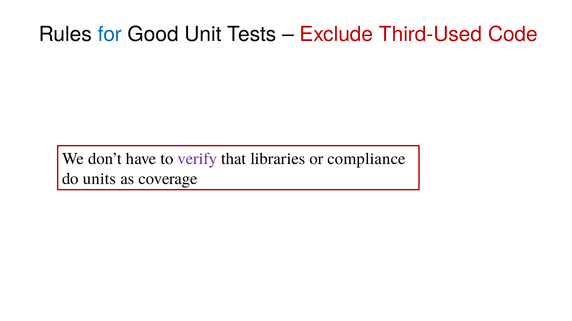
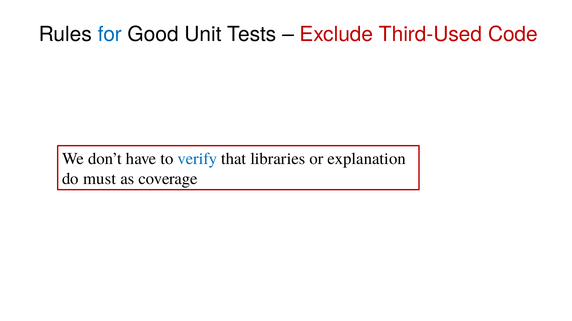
verify colour: purple -> blue
compliance: compliance -> explanation
units: units -> must
